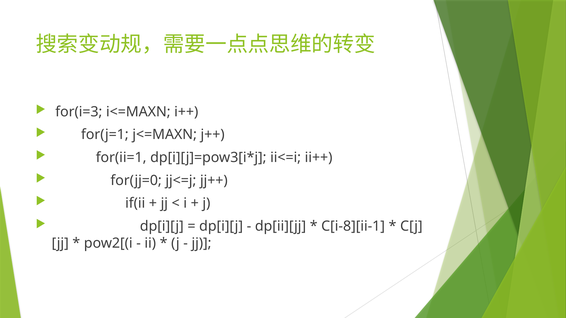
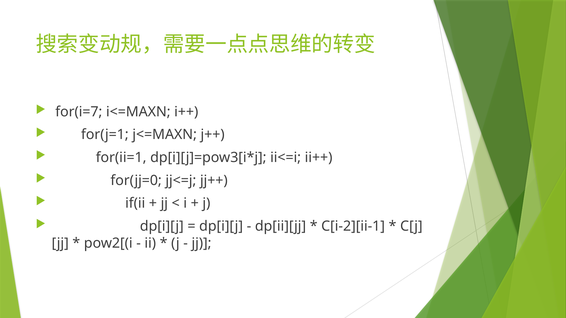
for(i=3: for(i=3 -> for(i=7
C[i-8][ii-1: C[i-8][ii-1 -> C[i-2][ii-1
